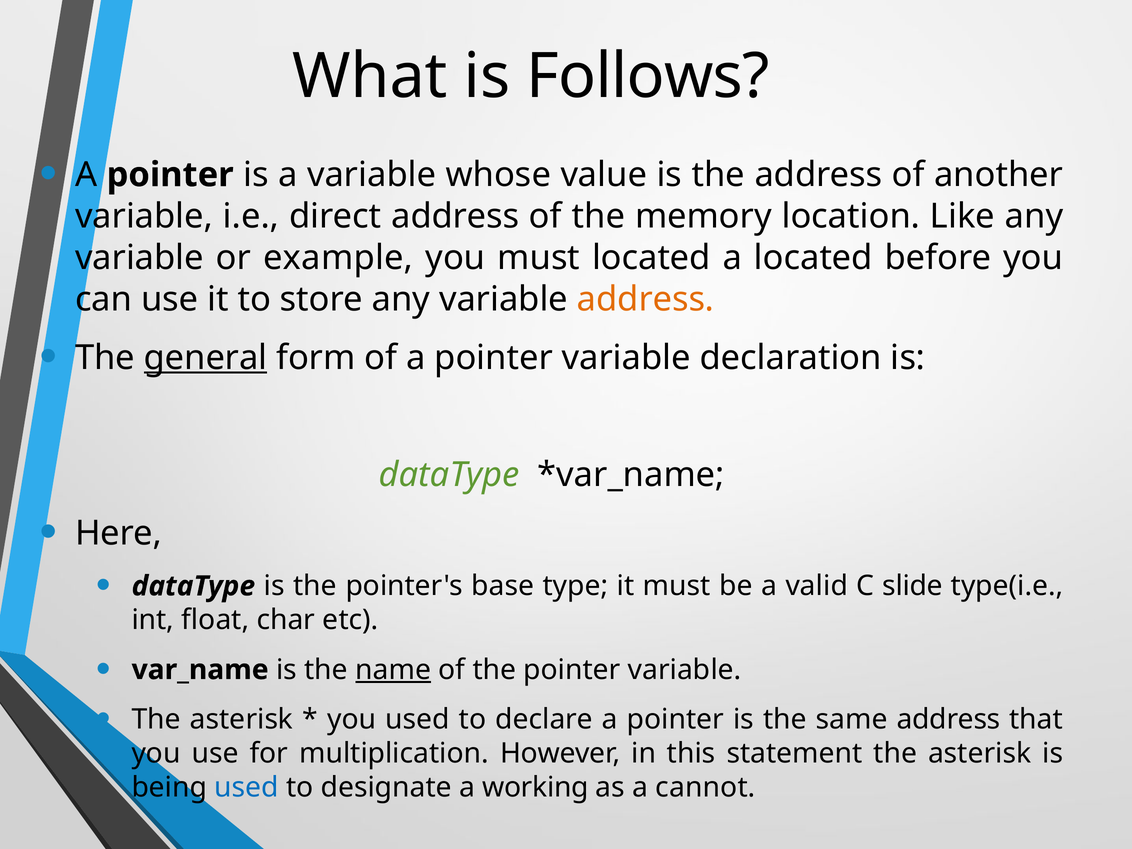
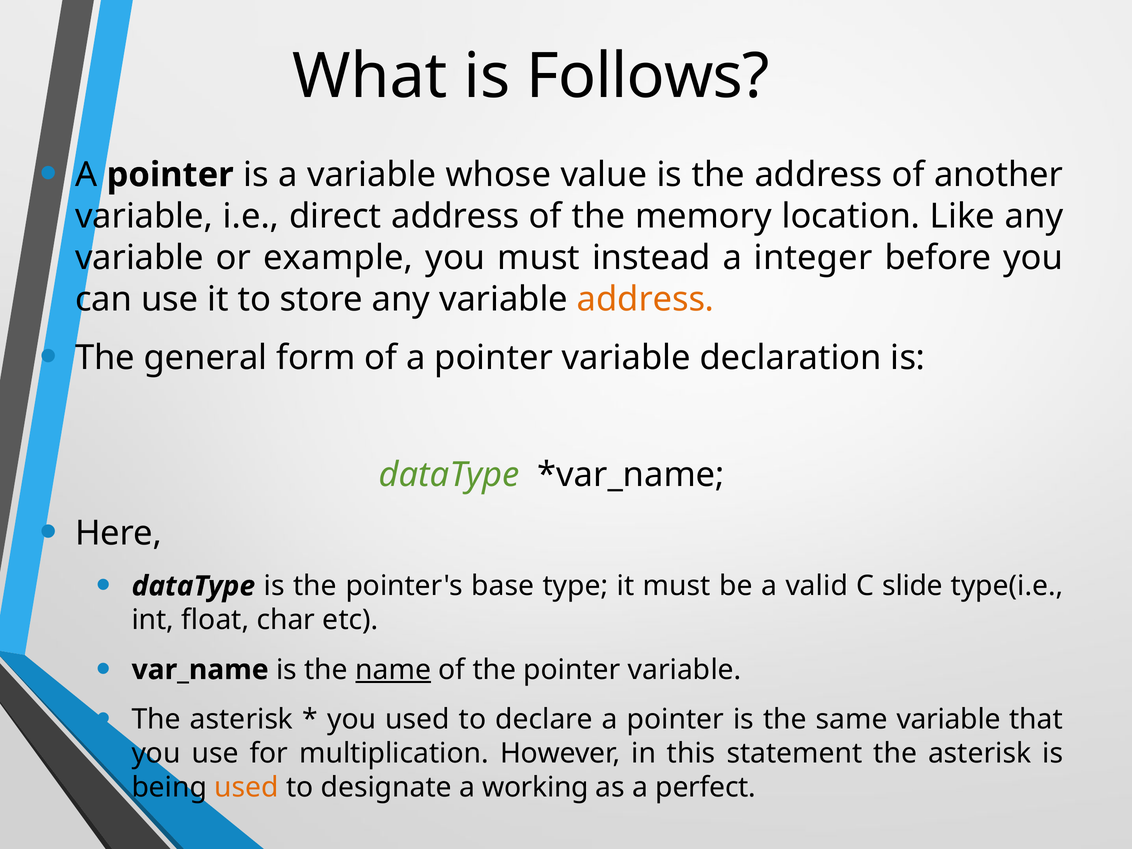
must located: located -> instead
a located: located -> integer
general underline: present -> none
same address: address -> variable
used at (247, 787) colour: blue -> orange
cannot: cannot -> perfect
